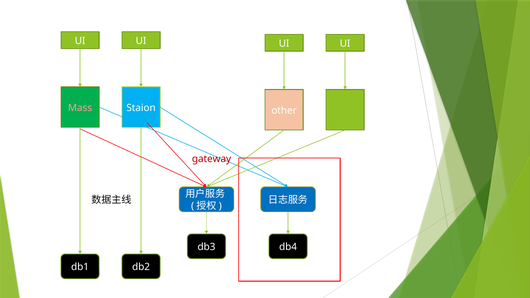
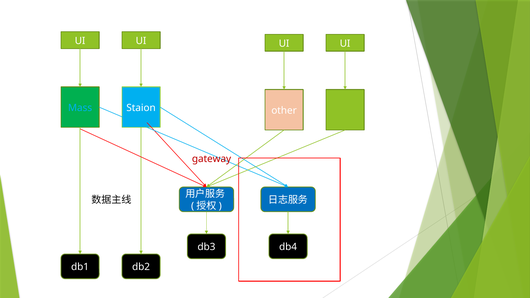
Mass colour: pink -> light blue
